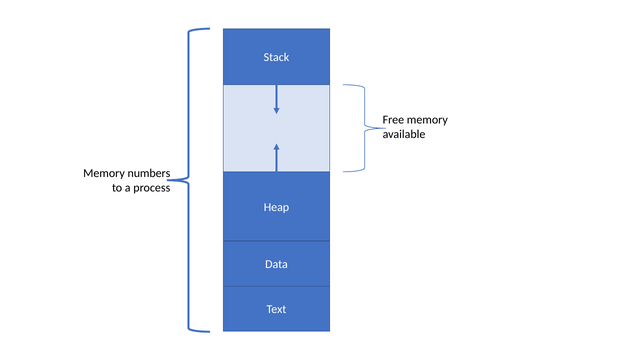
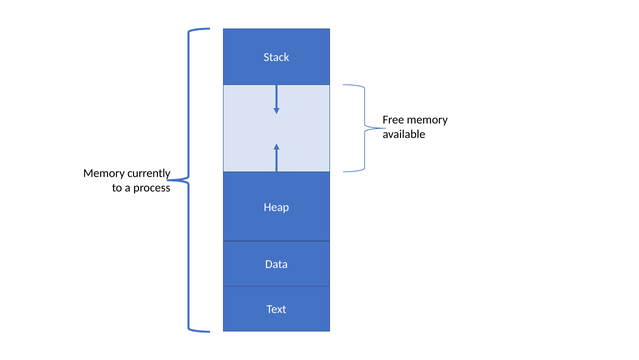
numbers: numbers -> currently
